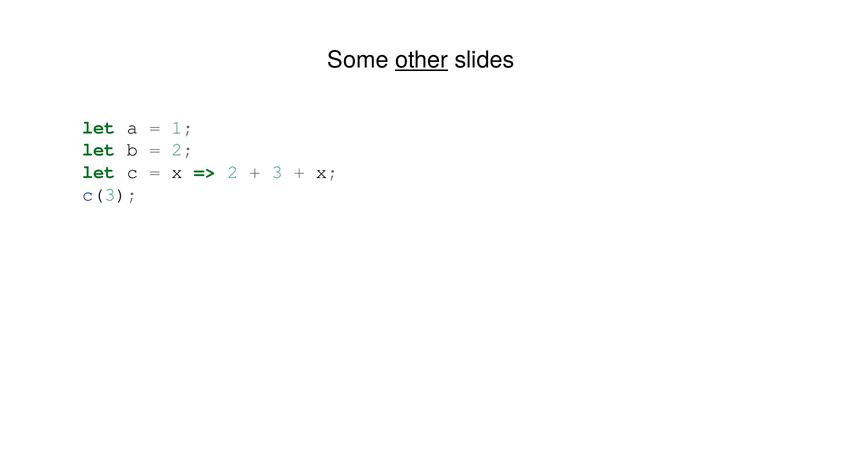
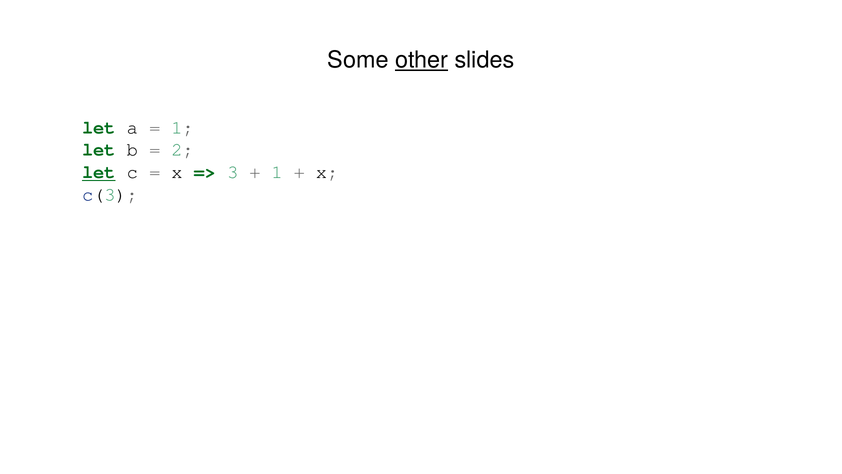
let at (99, 172) underline: none -> present
2 at (233, 172): 2 -> 3
3 at (277, 172): 3 -> 1
